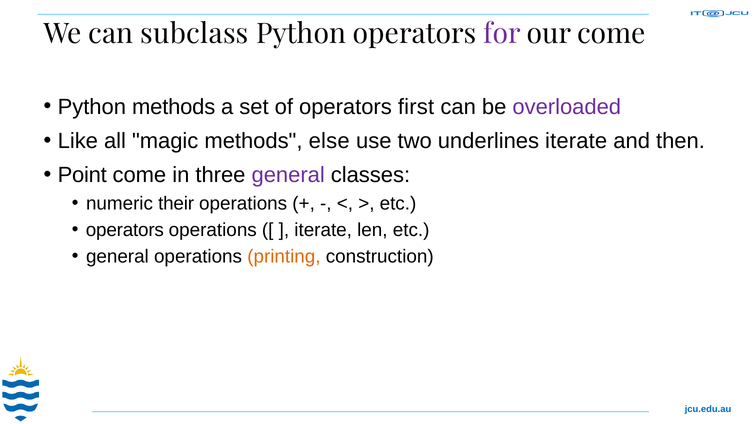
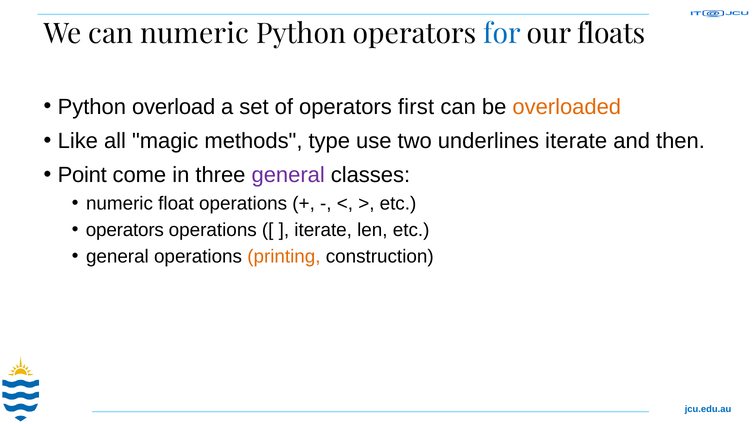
can subclass: subclass -> numeric
for colour: purple -> blue
our come: come -> floats
Python methods: methods -> overload
overloaded colour: purple -> orange
else: else -> type
their: their -> float
